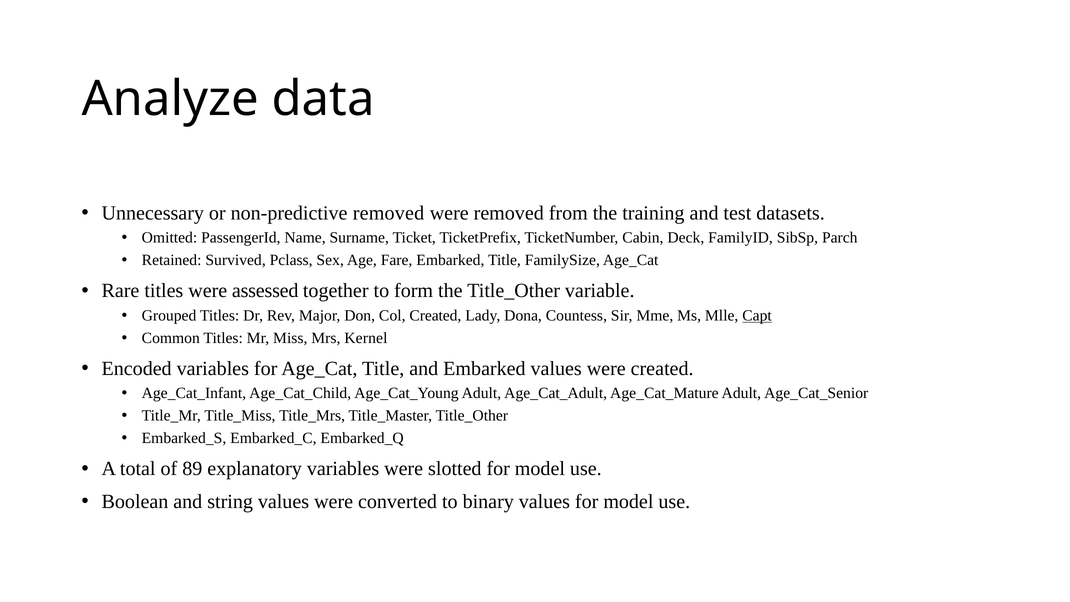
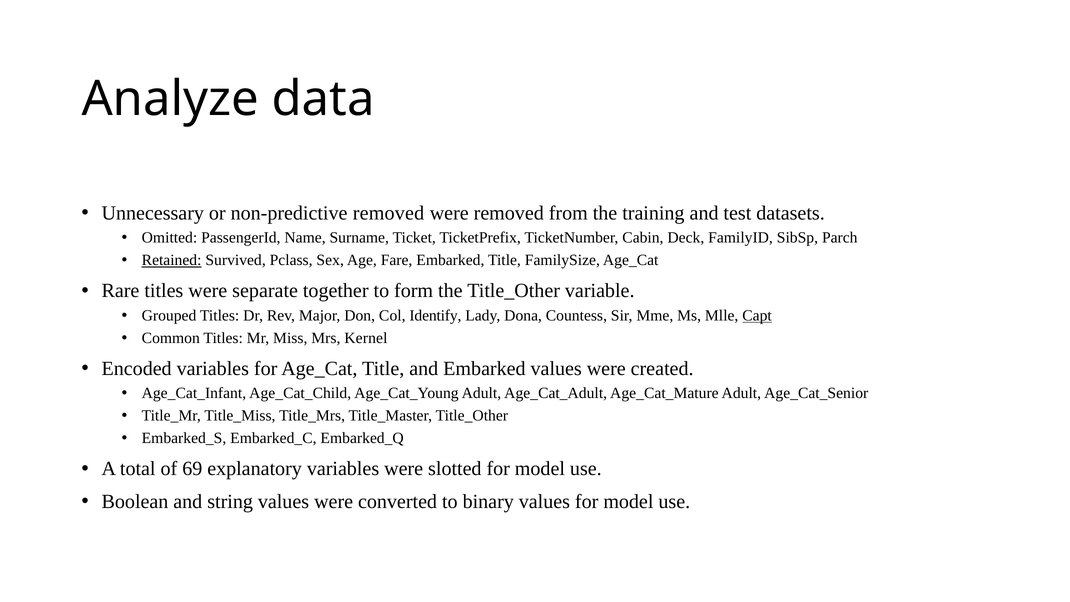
Retained underline: none -> present
assessed: assessed -> separate
Col Created: Created -> Identify
89: 89 -> 69
